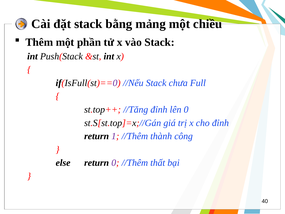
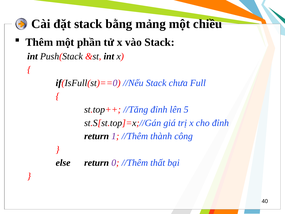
lên 0: 0 -> 5
